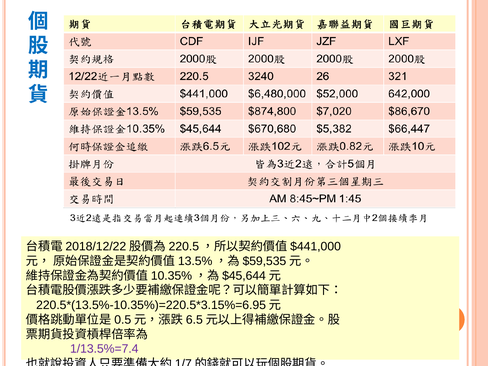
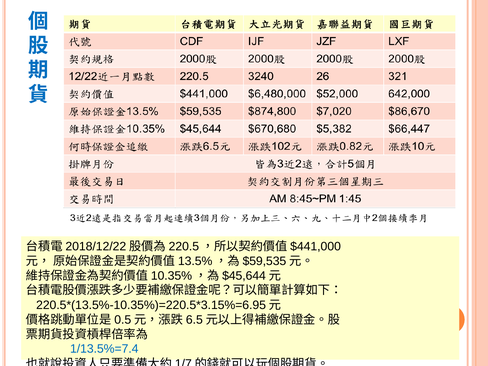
1/13.5%=7.4 colour: purple -> blue
